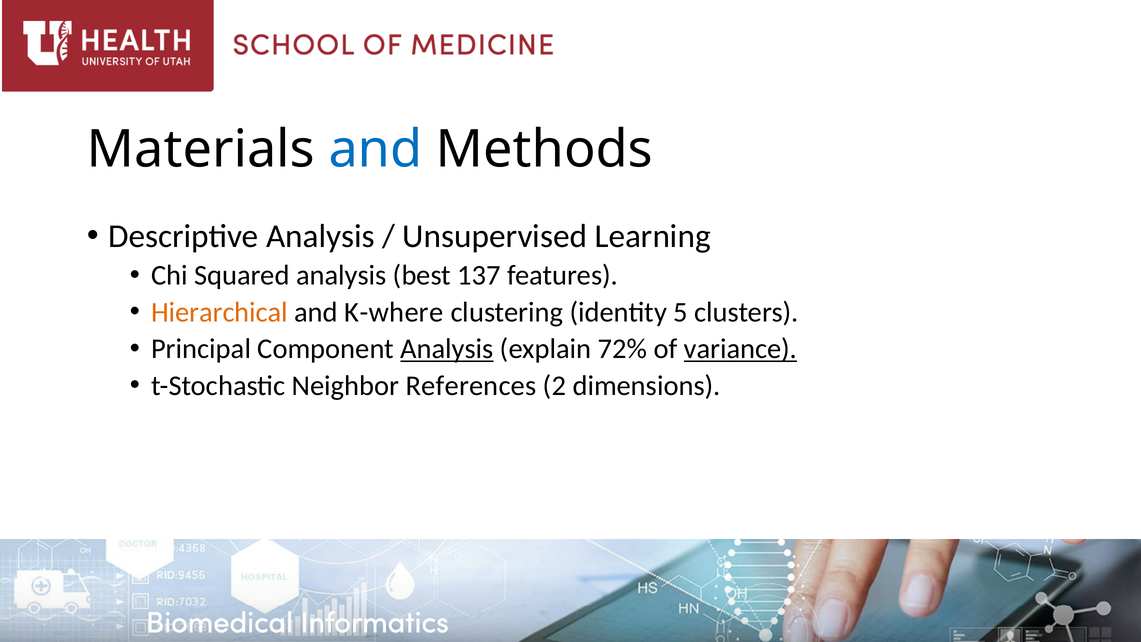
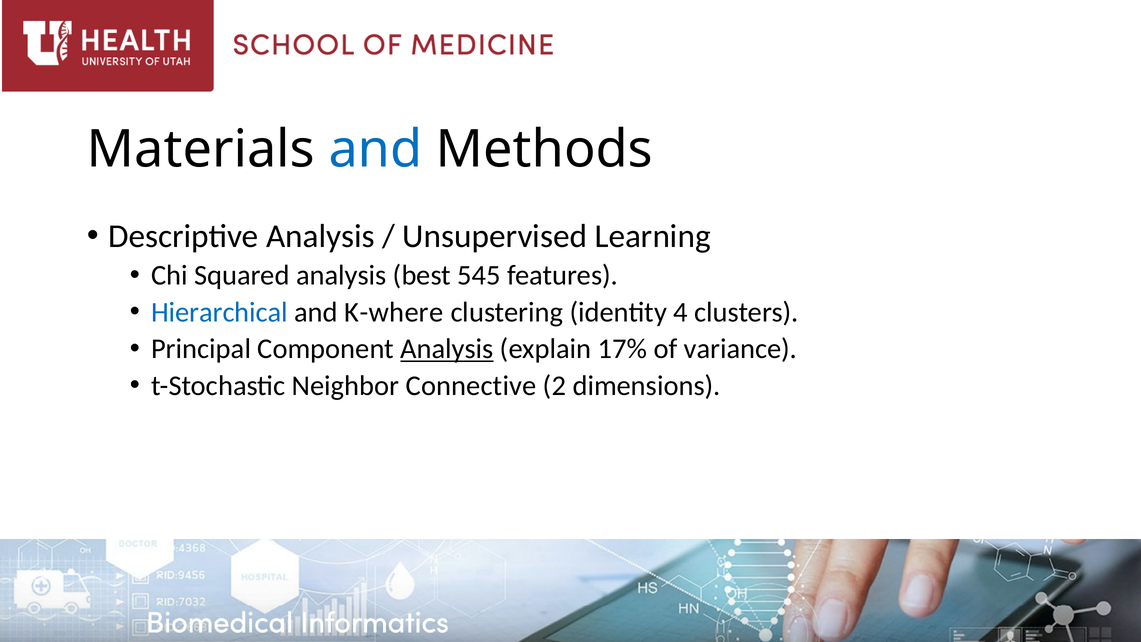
137: 137 -> 545
Hierarchical colour: orange -> blue
5: 5 -> 4
72%: 72% -> 17%
variance underline: present -> none
References: References -> Connective
